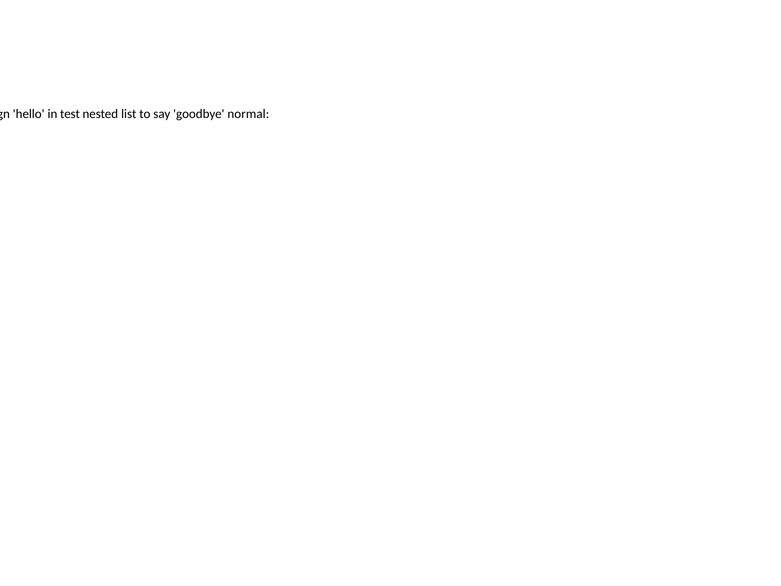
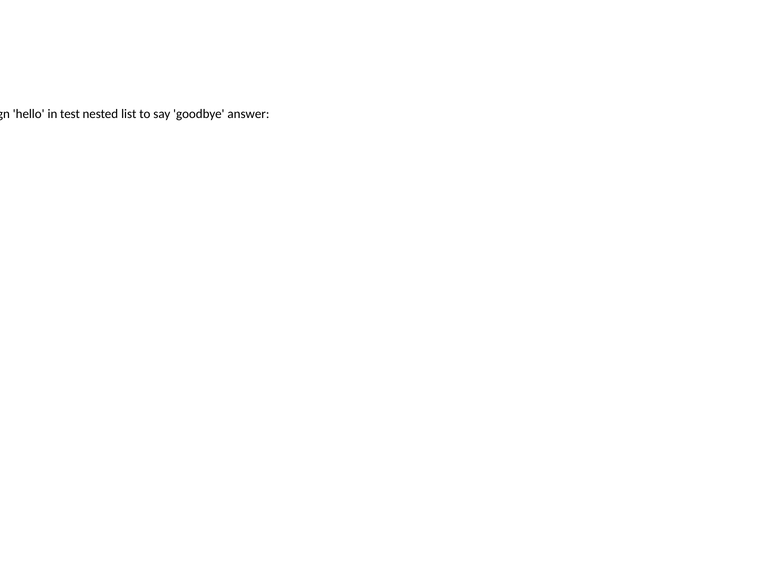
normal: normal -> answer
